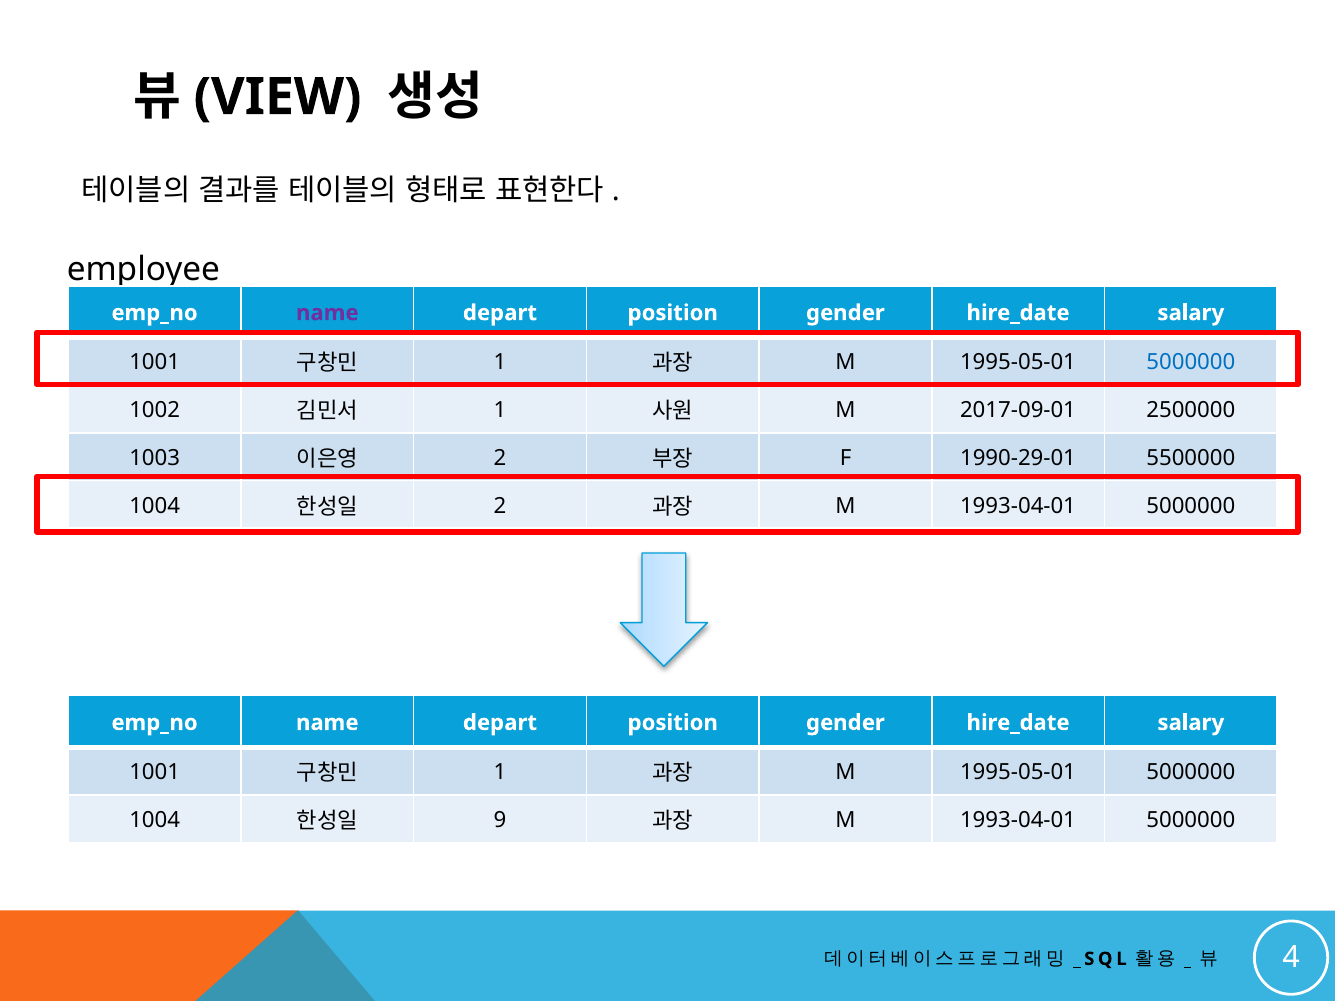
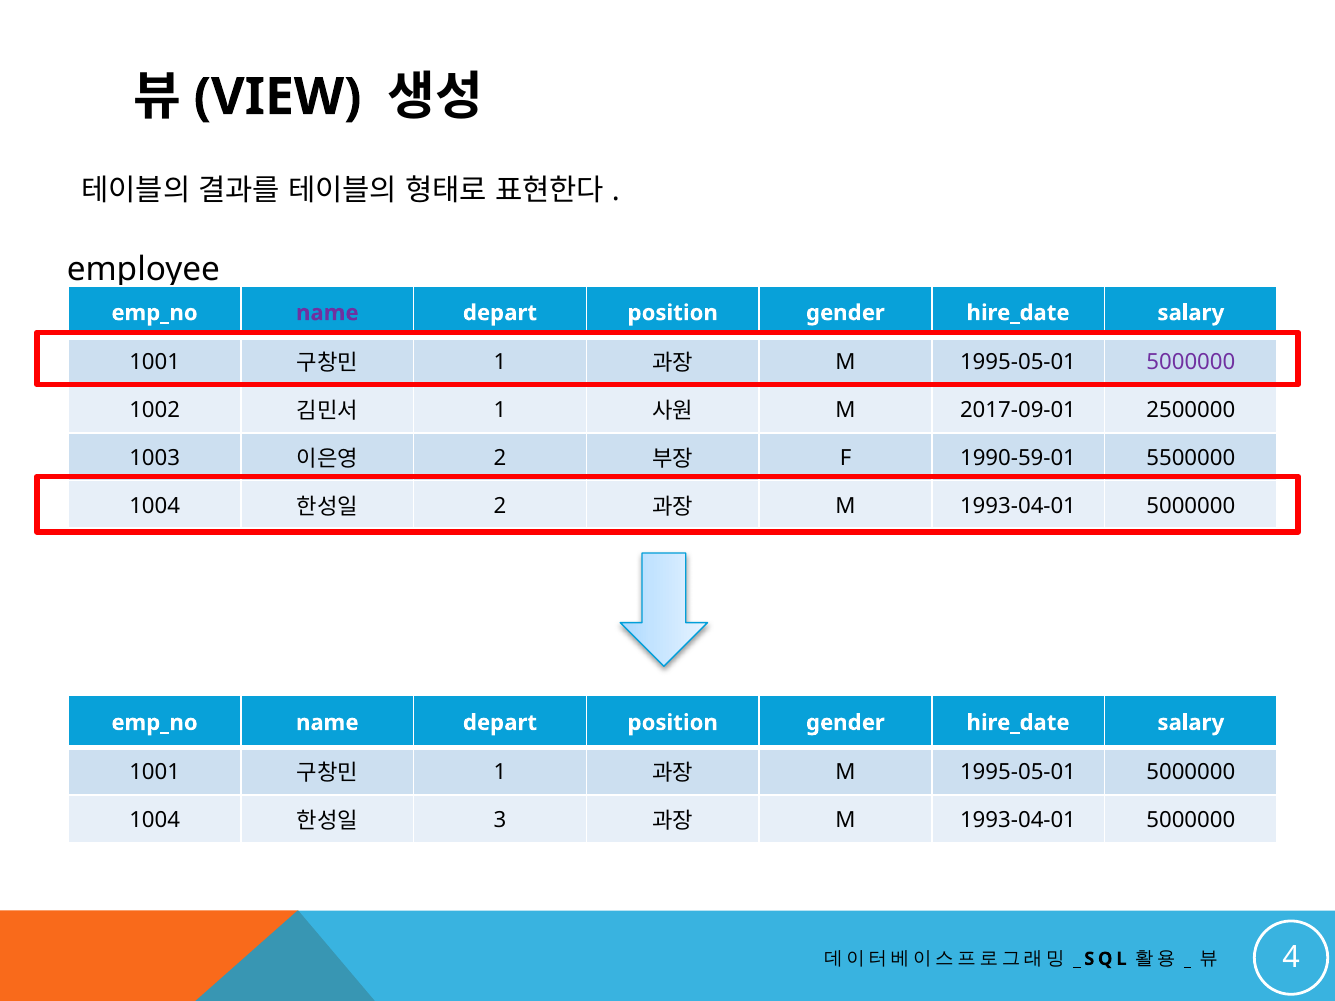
5000000 at (1191, 363) colour: blue -> purple
1990-29-01: 1990-29-01 -> 1990-59-01
9: 9 -> 3
